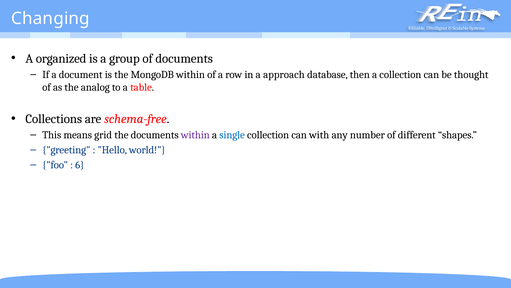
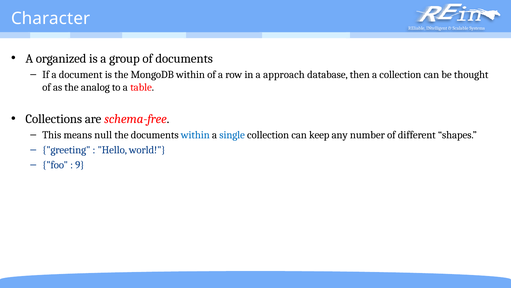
Changing: Changing -> Character
grid: grid -> null
within at (195, 135) colour: purple -> blue
with: with -> keep
6: 6 -> 9
